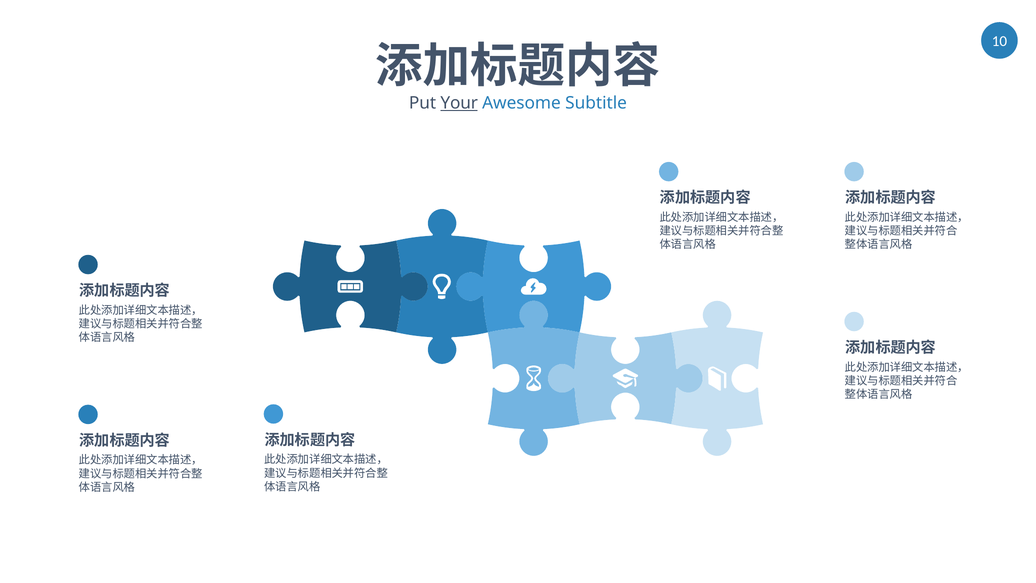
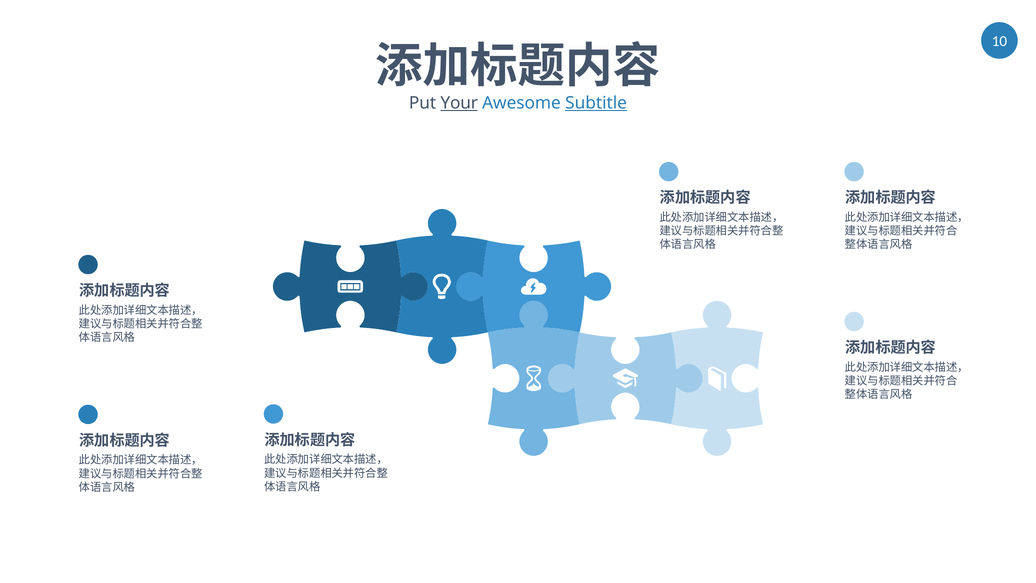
Subtitle underline: none -> present
